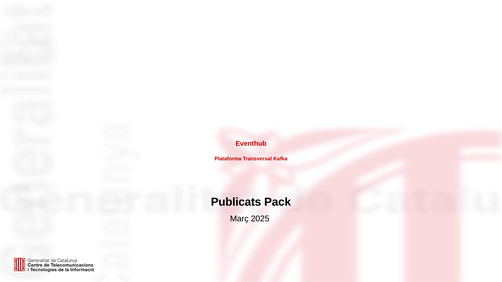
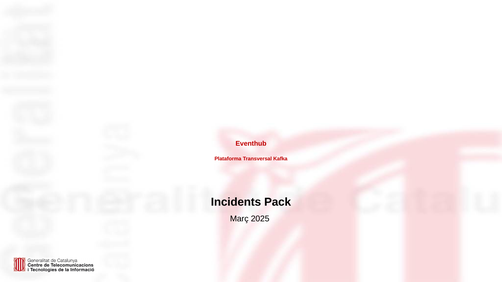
Publicats: Publicats -> Incidents
